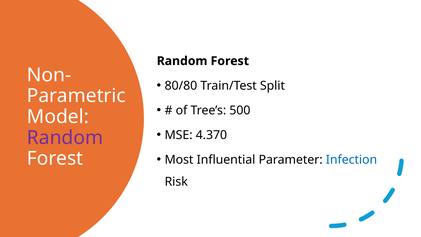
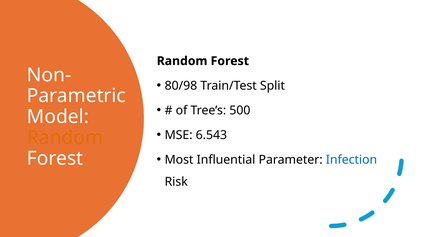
80/80: 80/80 -> 80/98
4.370: 4.370 -> 6.543
Random at (65, 138) colour: purple -> orange
